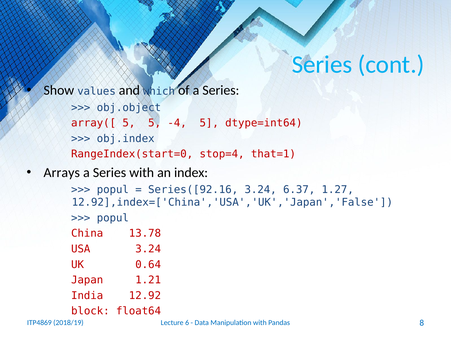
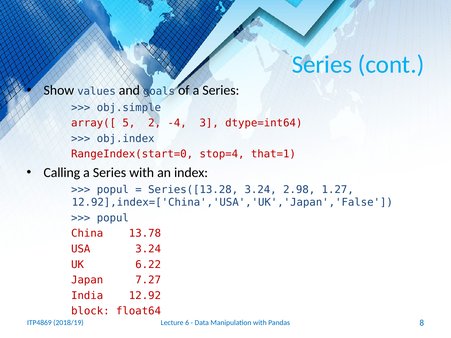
which: which -> goals
obj.object: obj.object -> obj.simple
5 5: 5 -> 2
-4 5: 5 -> 3
Arrays: Arrays -> Calling
Series([92.16: Series([92.16 -> Series([13.28
6.37: 6.37 -> 2.98
0.64: 0.64 -> 6.22
1.21: 1.21 -> 7.27
